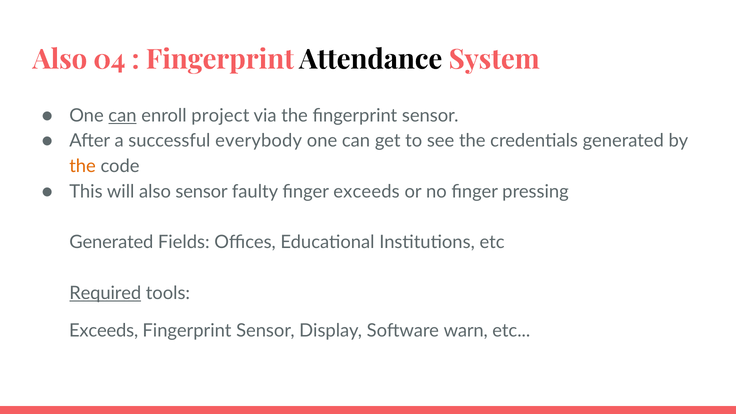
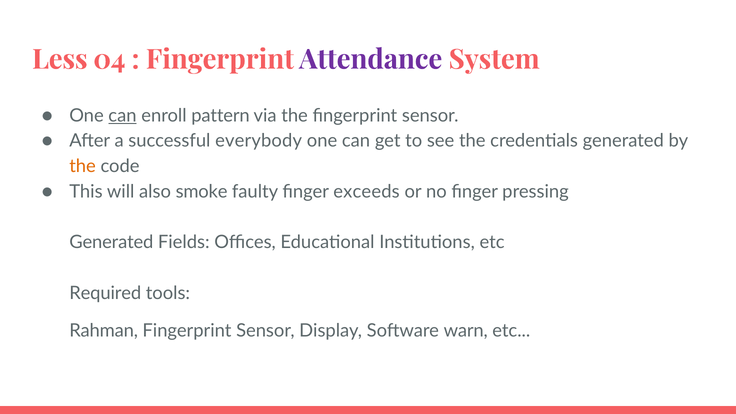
Also at (60, 60): Also -> Less
Attendance colour: black -> purple
project: project -> pattern
also sensor: sensor -> smoke
Required underline: present -> none
Exceeds at (104, 331): Exceeds -> Rahman
